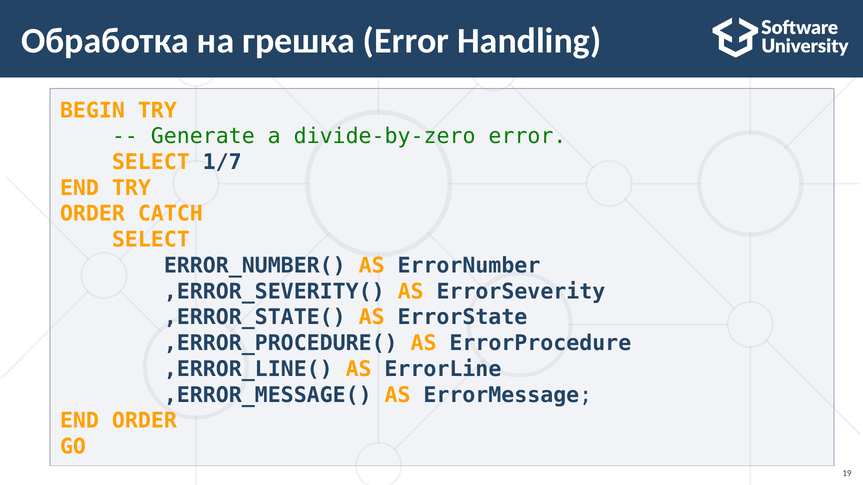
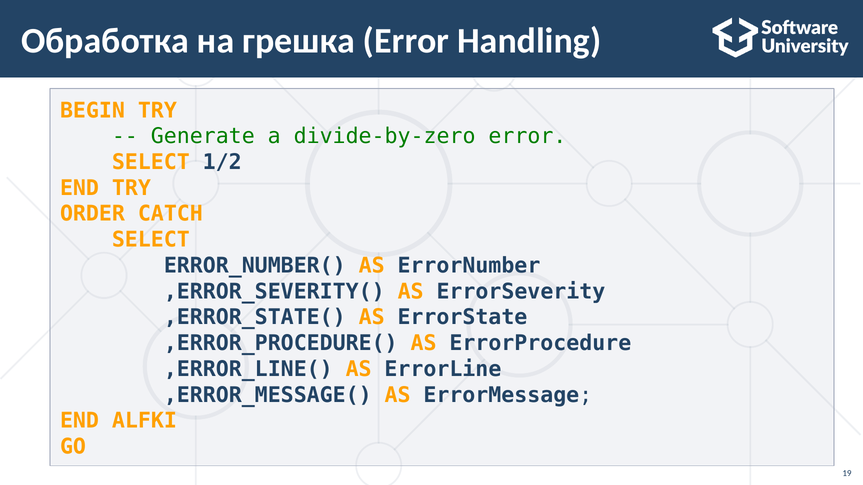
1/7: 1/7 -> 1/2
END ORDER: ORDER -> ALFKI
